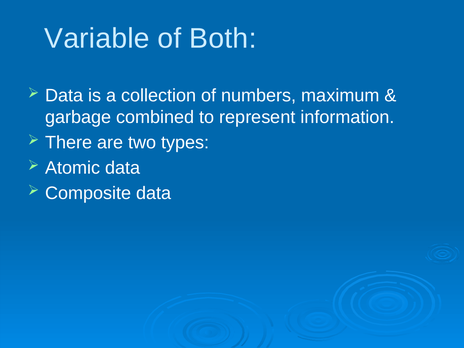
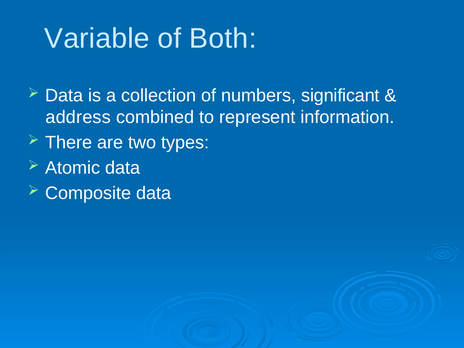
maximum: maximum -> significant
garbage: garbage -> address
